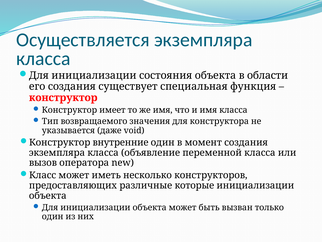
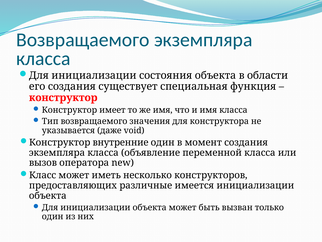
Осуществляется at (83, 40): Осуществляется -> Возвращаемого
которые: которые -> имеется
